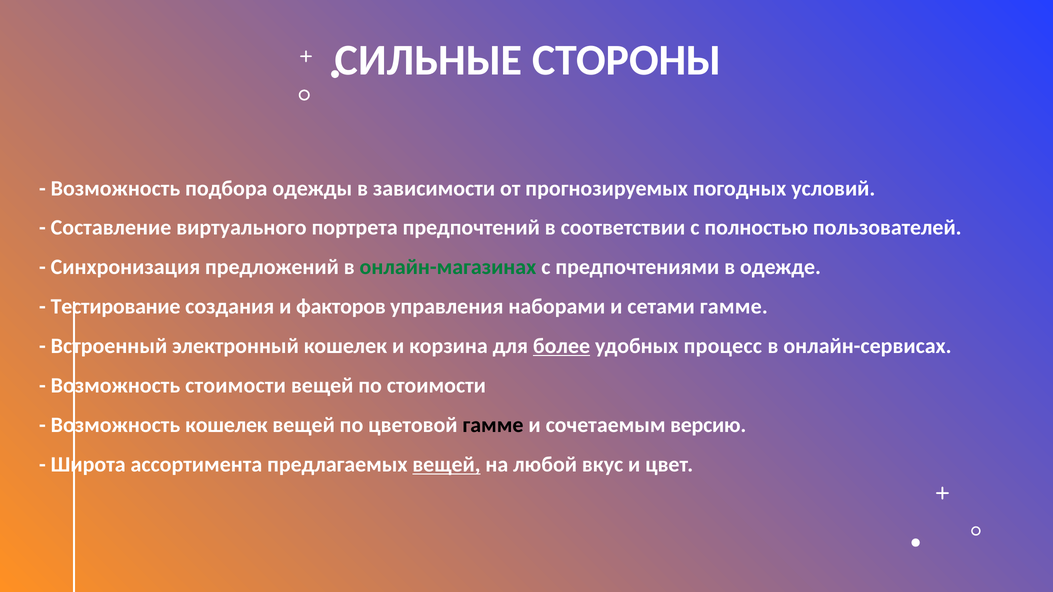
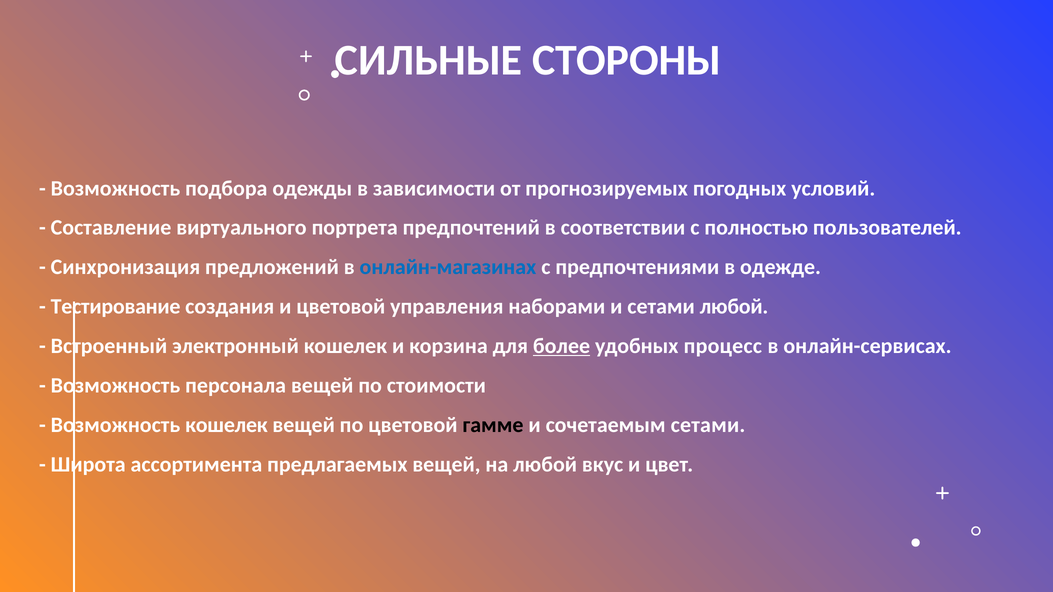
онлайн-магазинах colour: green -> blue
и факторов: факторов -> цветовой
сетами гамме: гамме -> любой
Возможность стоимости: стоимости -> персонала
сочетаемым версию: версию -> сетами
вещей at (446, 465) underline: present -> none
